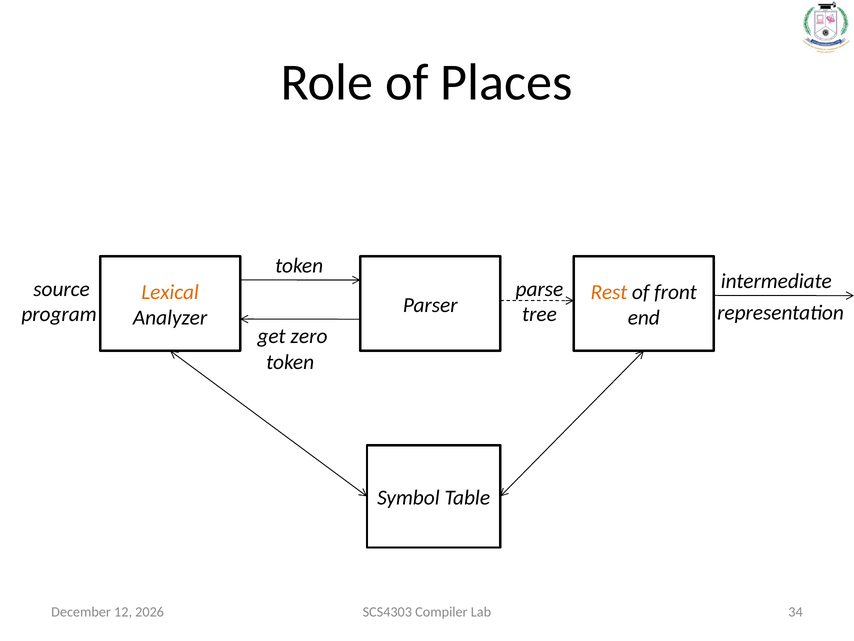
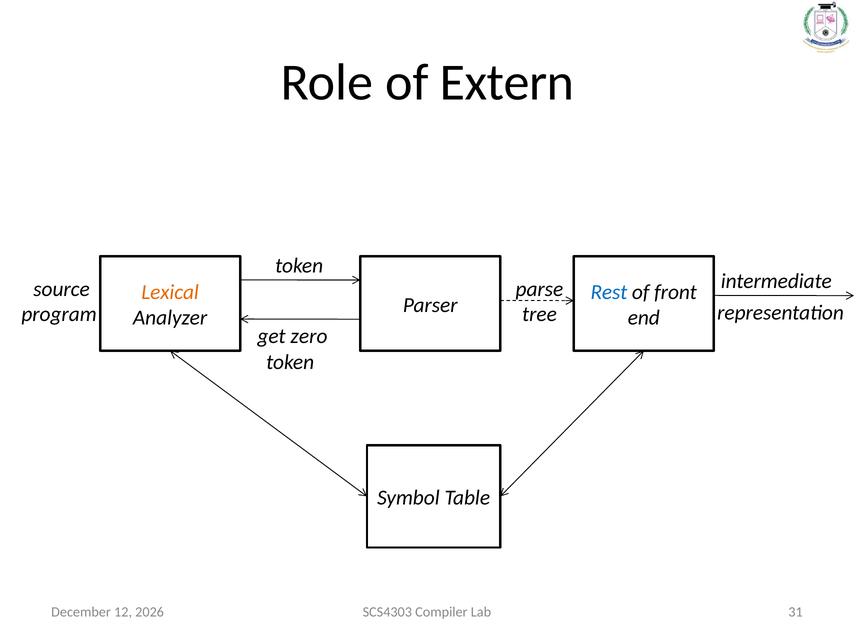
Places: Places -> Extern
Rest colour: orange -> blue
34: 34 -> 31
